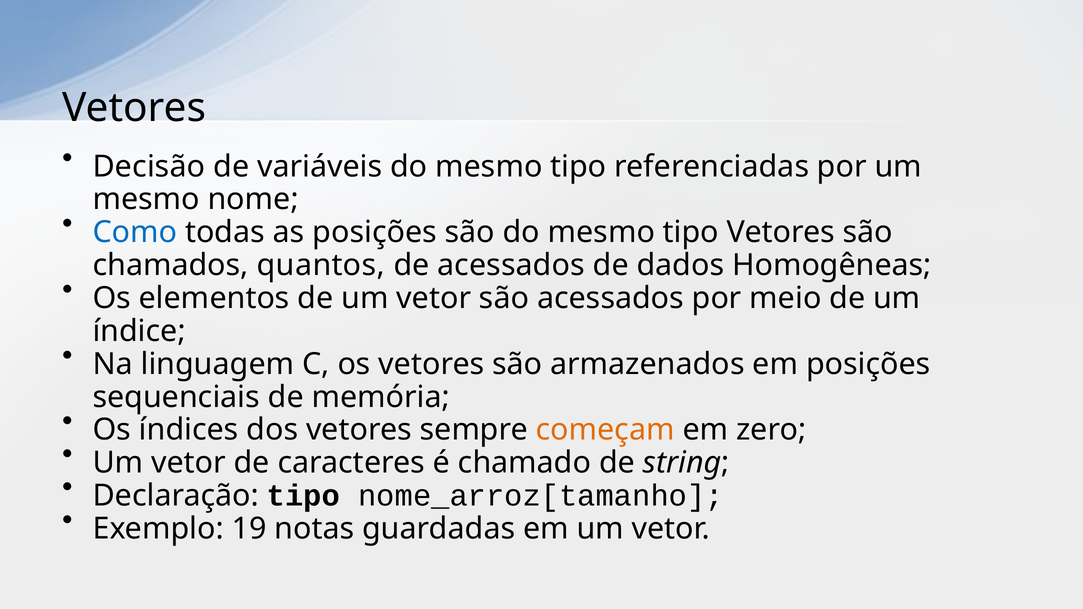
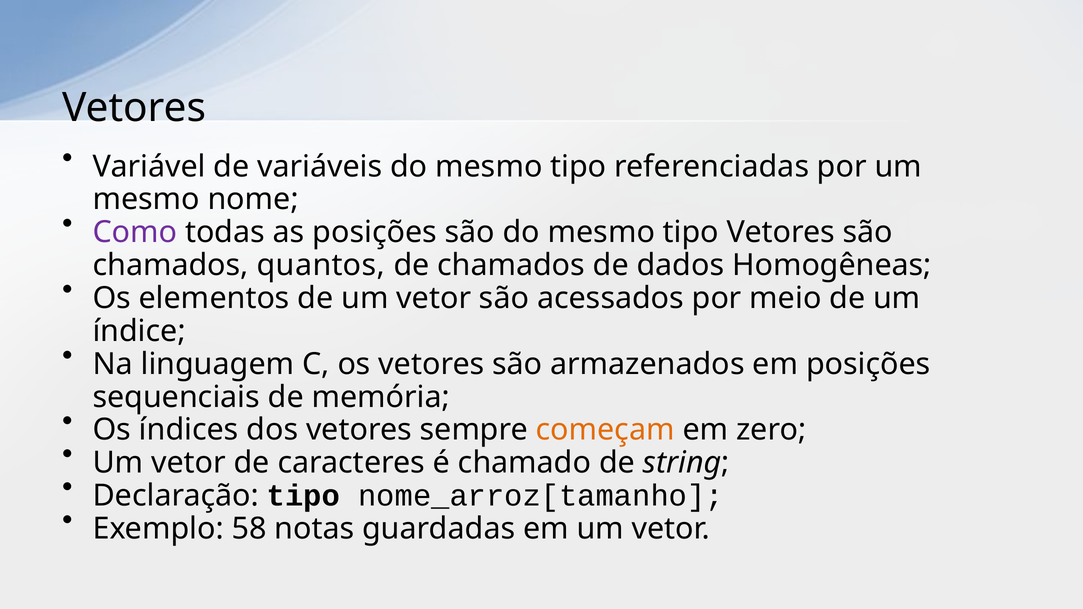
Decisão: Decisão -> Variável
Como colour: blue -> purple
de acessados: acessados -> chamados
19: 19 -> 58
